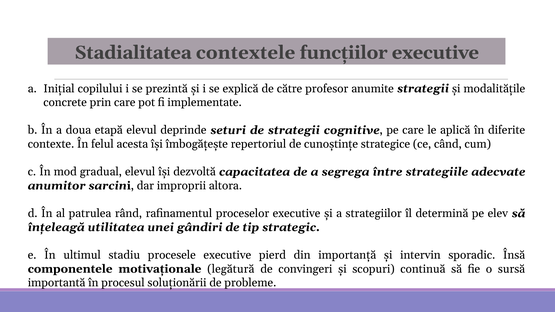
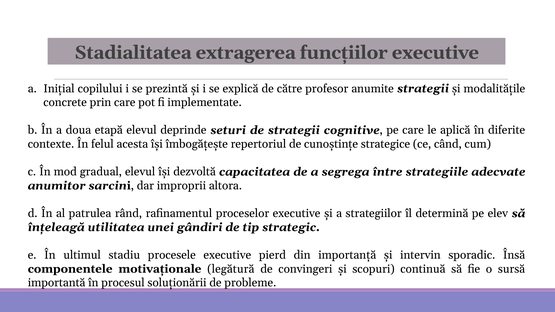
contextele: contextele -> extragerea
